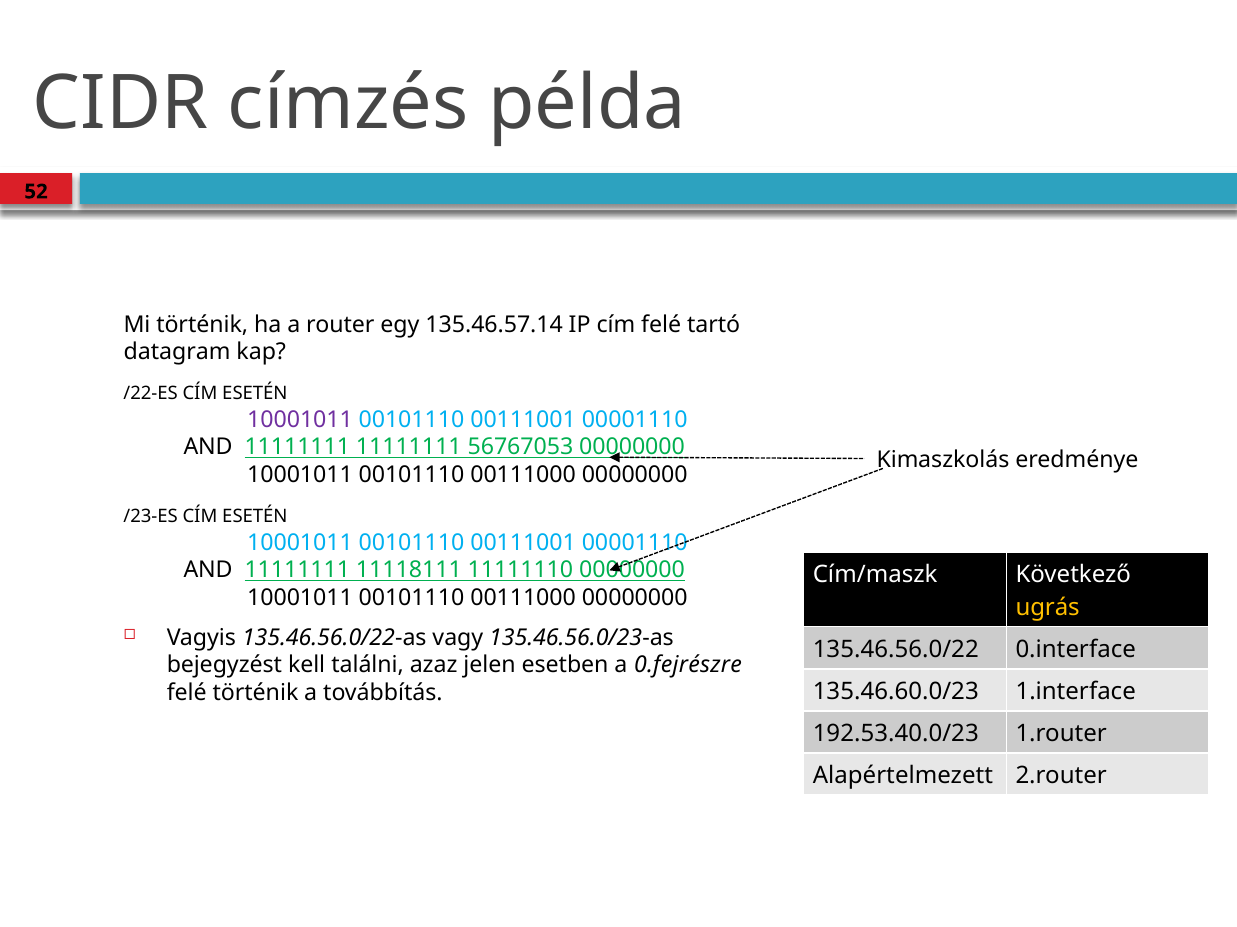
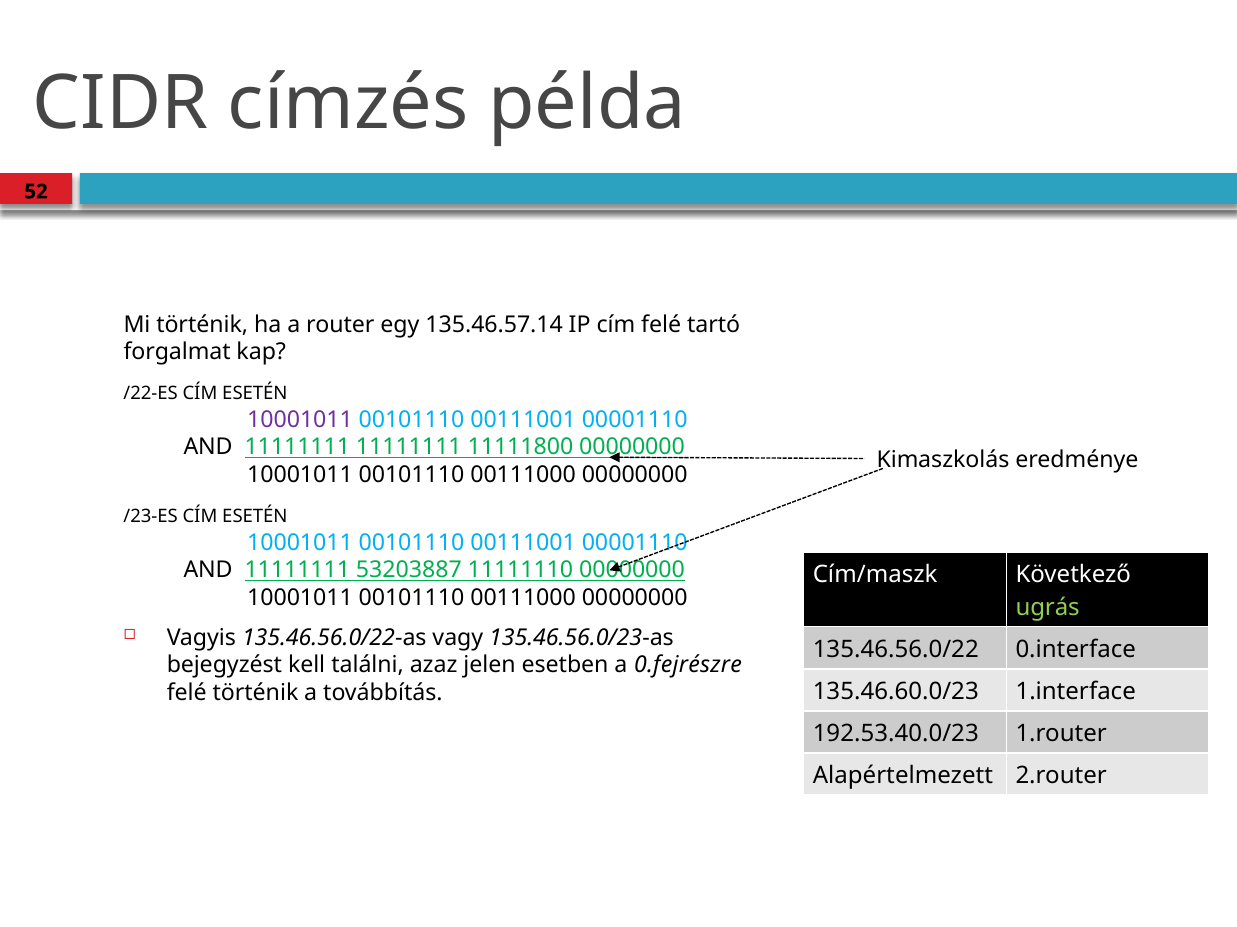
datagram: datagram -> forgalmat
56767053: 56767053 -> 11111800
11118111: 11118111 -> 53203887
ugrás colour: yellow -> light green
